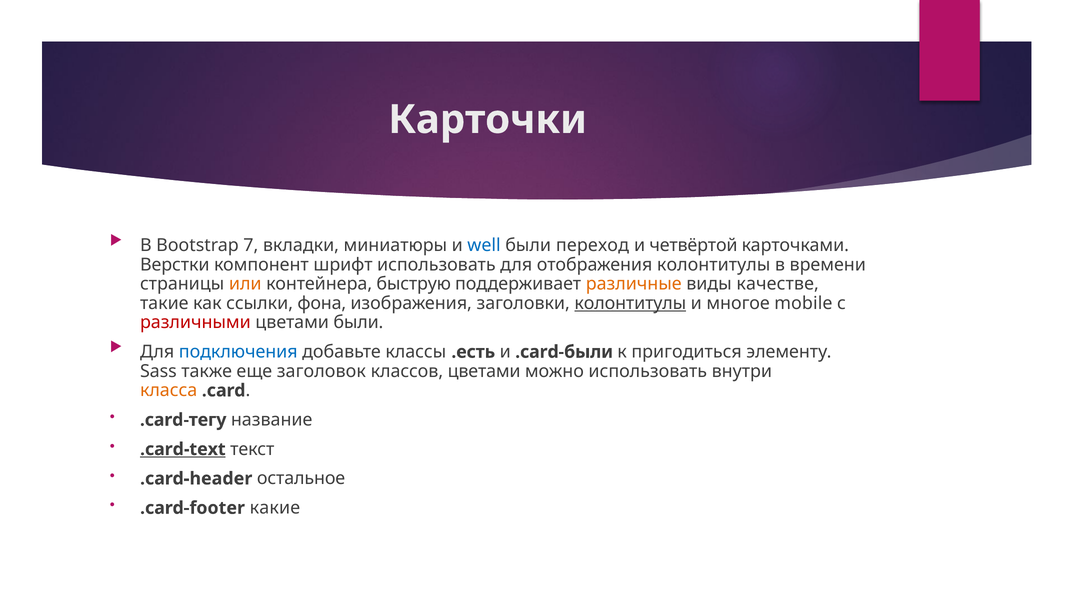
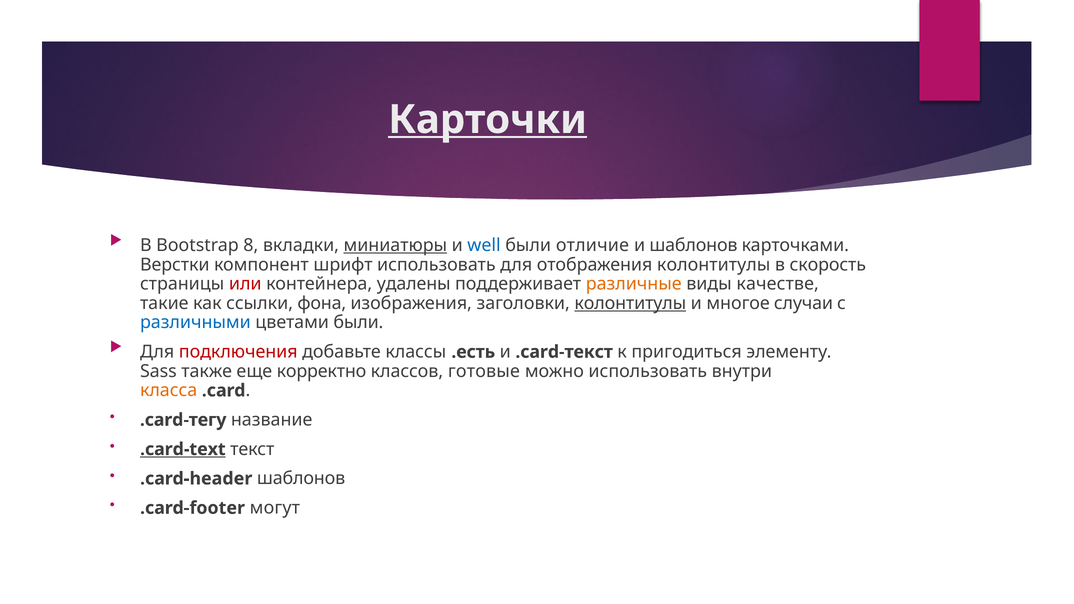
Карточки underline: none -> present
7: 7 -> 8
миниатюры underline: none -> present
переход: переход -> отличие
и четвёртой: четвёртой -> шаблонов
времени: времени -> скорость
или colour: orange -> red
быструю: быструю -> удалены
mobile: mobile -> случаи
различными colour: red -> blue
подключения colour: blue -> red
.card-были: .card-были -> .card-текст
заголовок: заголовок -> корректно
классов цветами: цветами -> готовые
.card-header остальное: остальное -> шаблонов
какие: какие -> могут
